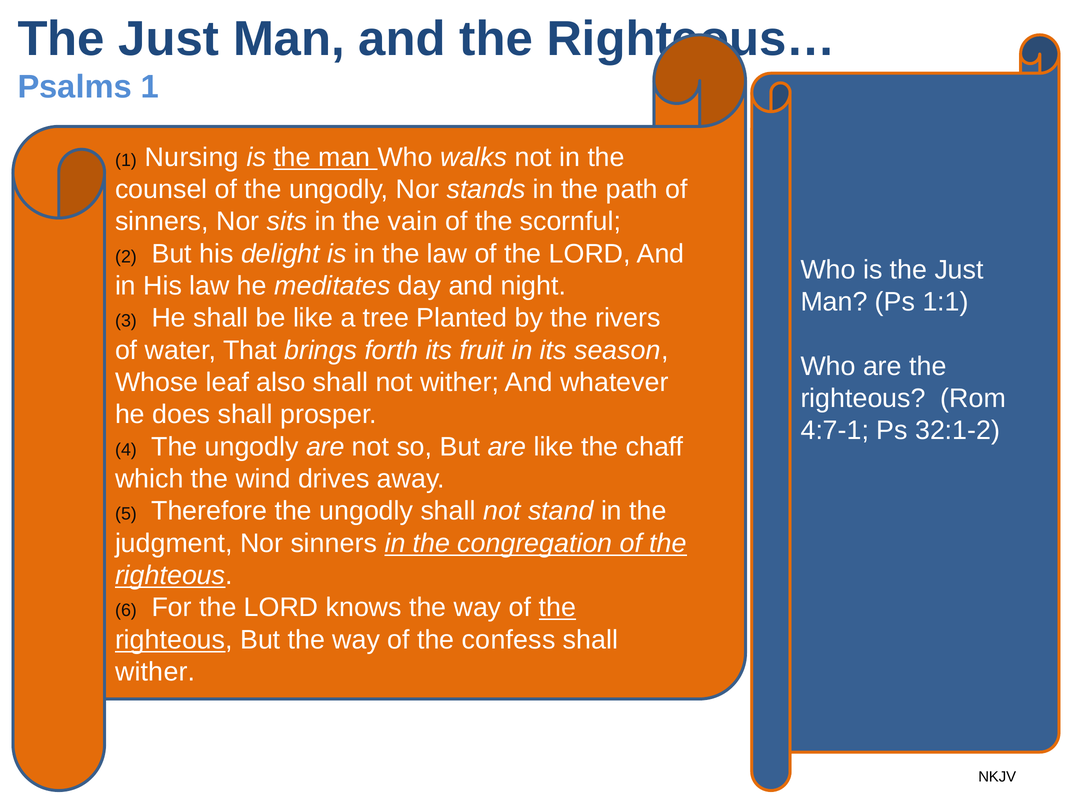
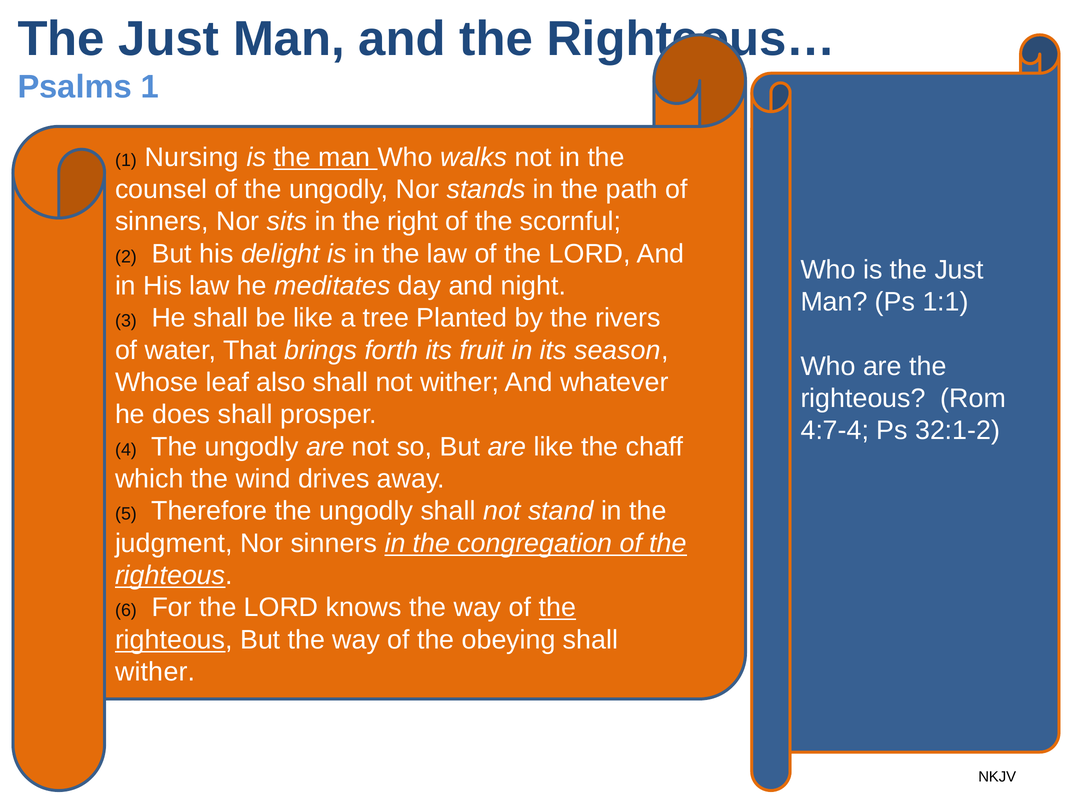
vain: vain -> right
4:7-1: 4:7-1 -> 4:7-4
confess: confess -> obeying
